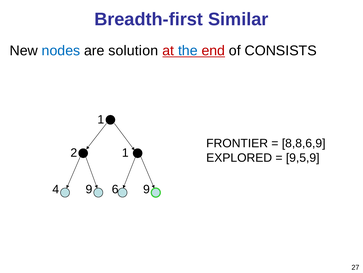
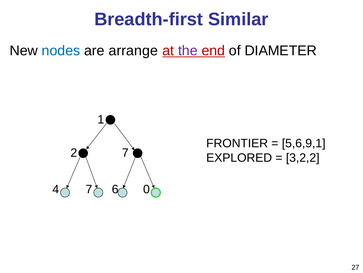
solution: solution -> arrange
the colour: blue -> purple
CONSISTS: CONSISTS -> DIAMETER
8,8,6,9: 8,8,6,9 -> 5,6,9,1
2 1: 1 -> 7
9,5,9: 9,5,9 -> 3,2,2
4 9: 9 -> 7
6 9: 9 -> 0
